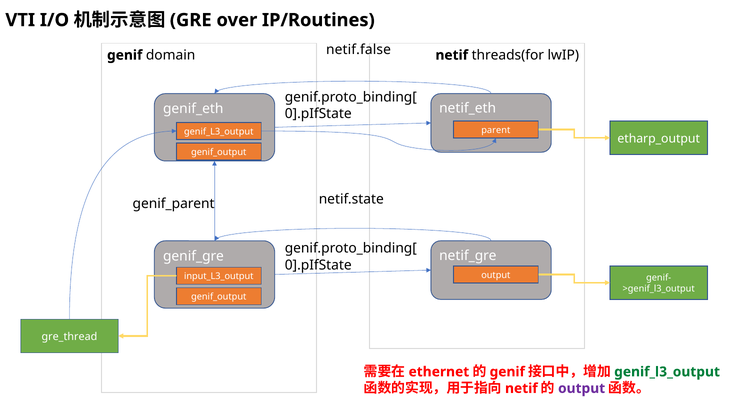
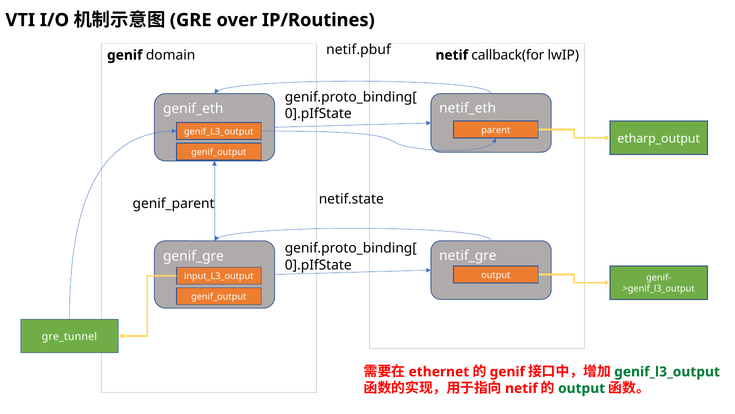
netif.false: netif.false -> netif.pbuf
threads(for: threads(for -> callback(for
gre_thread: gre_thread -> gre_tunnel
output at (582, 388) colour: purple -> green
